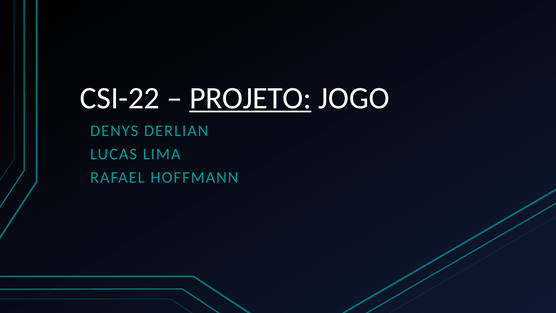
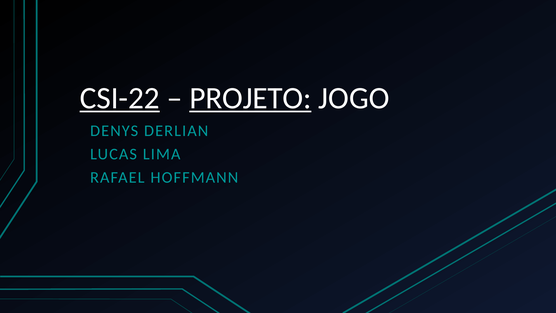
CSI-22 underline: none -> present
